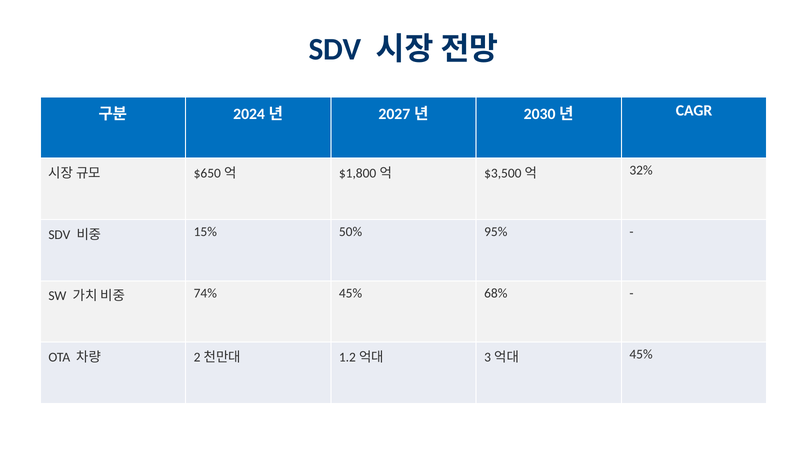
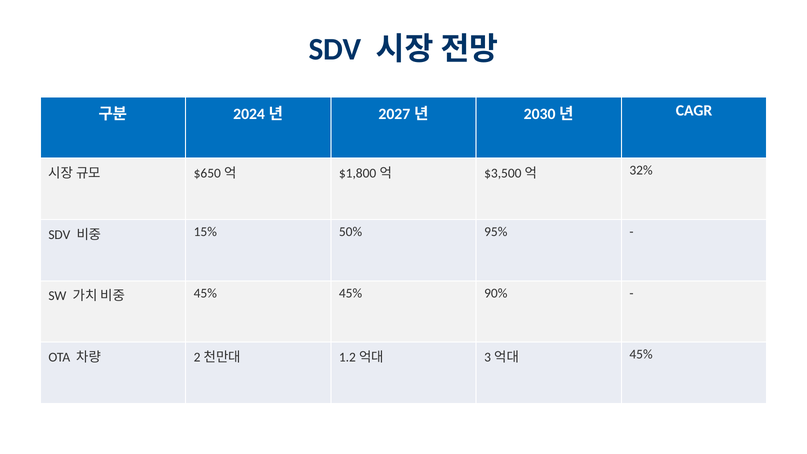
74% at (205, 293): 74% -> 45%
68%: 68% -> 90%
